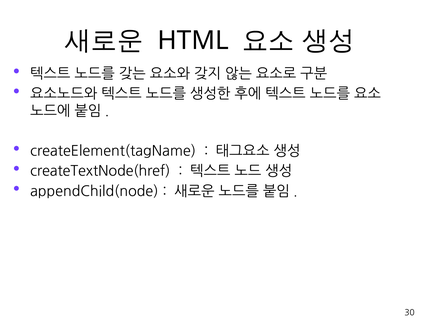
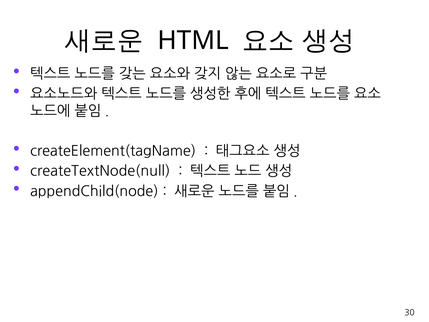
createTextNode(href: createTextNode(href -> createTextNode(null
